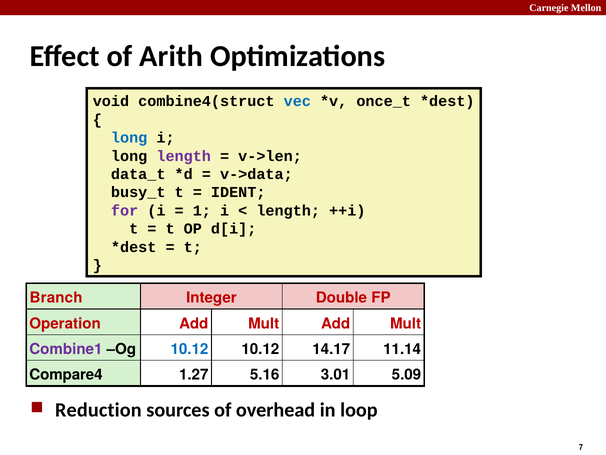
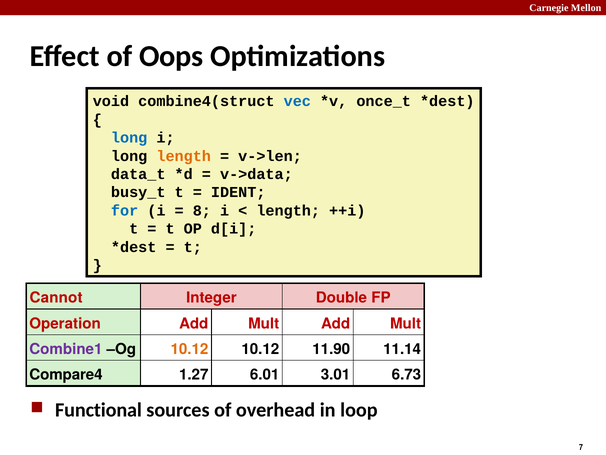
Arith: Arith -> Oops
length at (184, 156) colour: purple -> orange
for colour: purple -> blue
1: 1 -> 8
Branch: Branch -> Cannot
10.12 at (189, 349) colour: blue -> orange
14.17: 14.17 -> 11.90
5.16: 5.16 -> 6.01
5.09: 5.09 -> 6.73
Reduction: Reduction -> Functional
